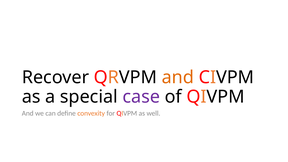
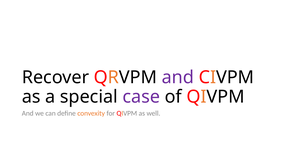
and at (178, 77) colour: orange -> purple
